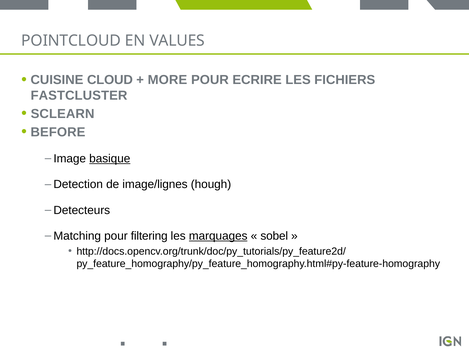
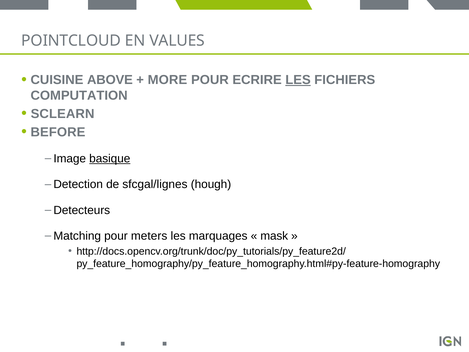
CLOUD: CLOUD -> ABOVE
LES at (298, 80) underline: none -> present
FASTCLUSTER: FASTCLUSTER -> COMPUTATION
image/lignes: image/lignes -> sfcgal/lignes
filtering: filtering -> meters
marquages underline: present -> none
sobel: sobel -> mask
